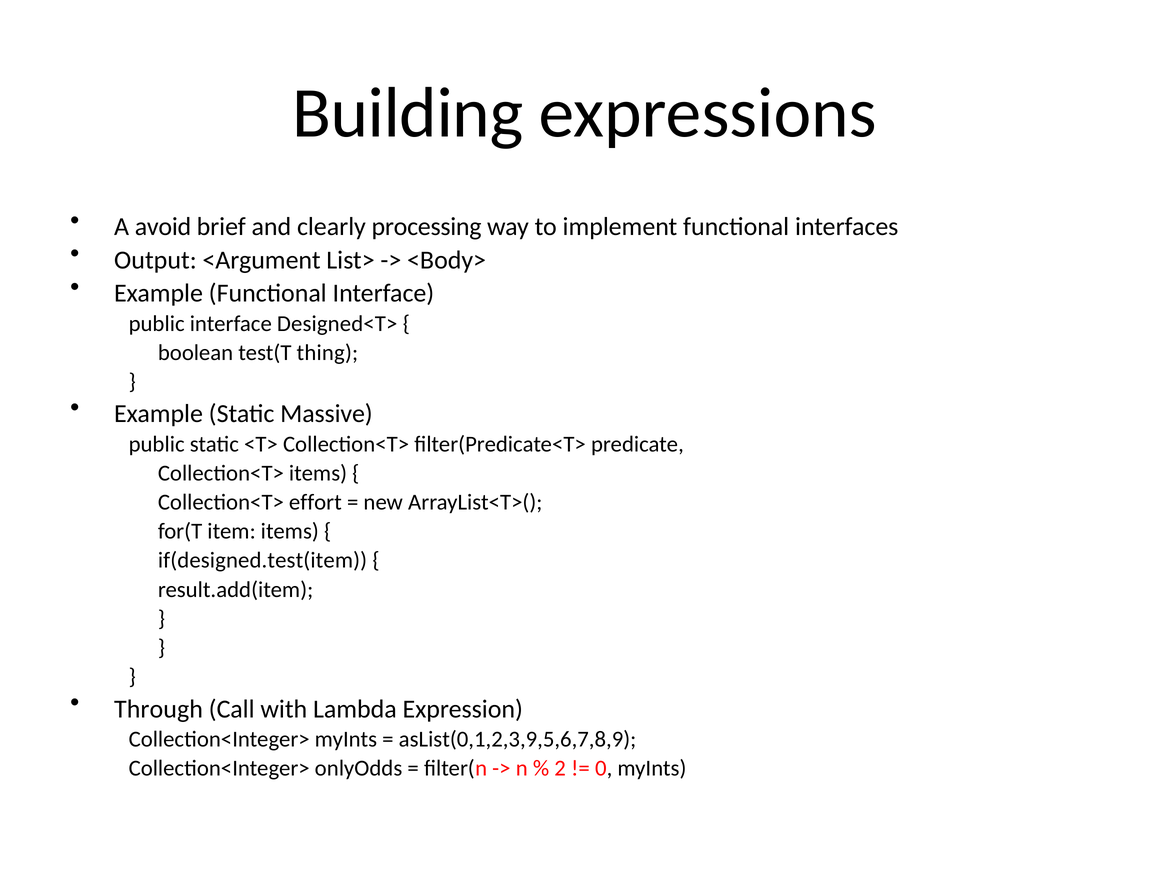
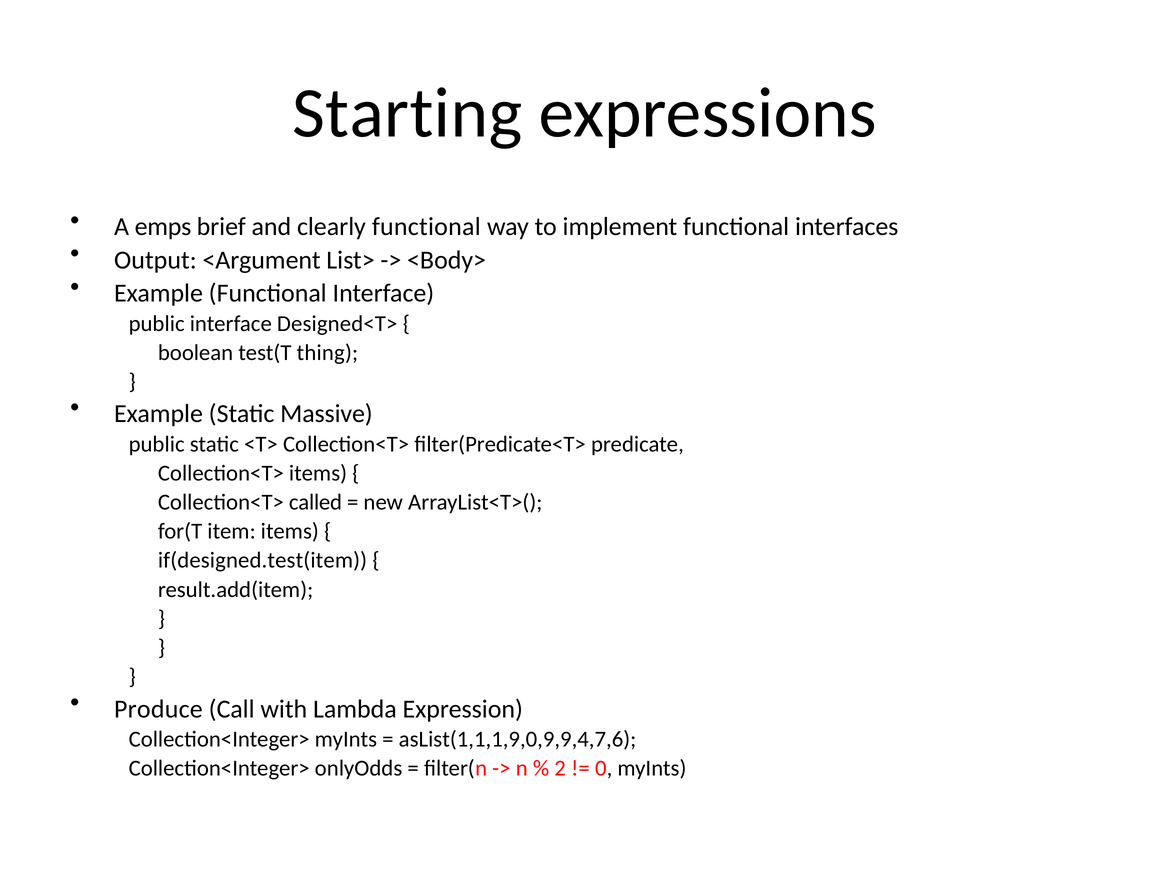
Building: Building -> Starting
avoid: avoid -> emps
clearly processing: processing -> functional
effort: effort -> called
Through: Through -> Produce
asList(0,1,2,3,9,5,6,7,8,9: asList(0,1,2,3,9,5,6,7,8,9 -> asList(1,1,1,9,0,9,9,4,7,6
